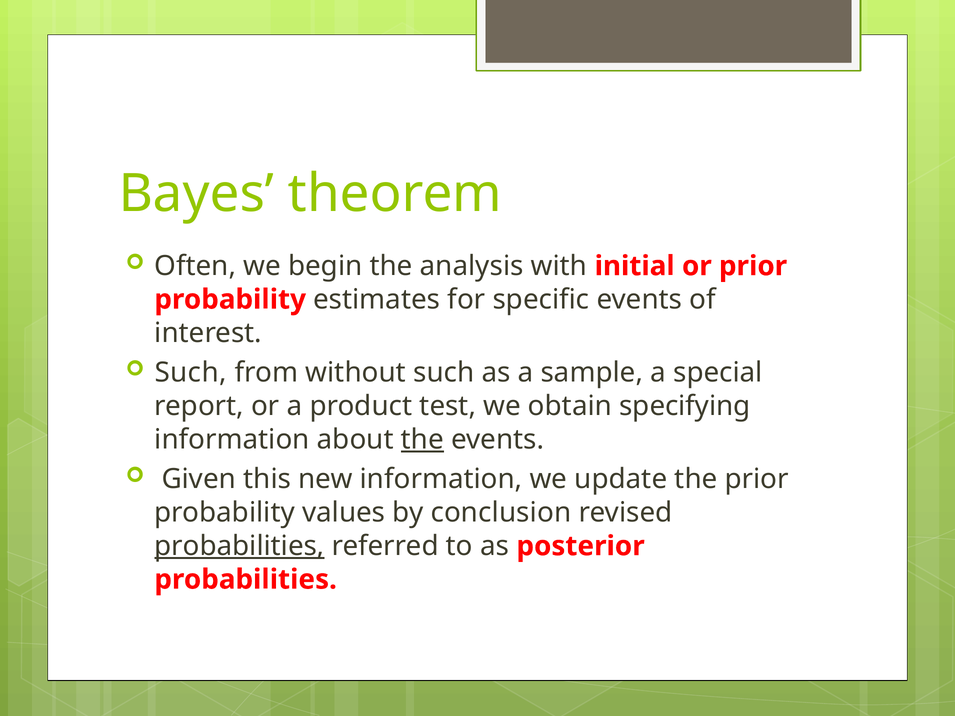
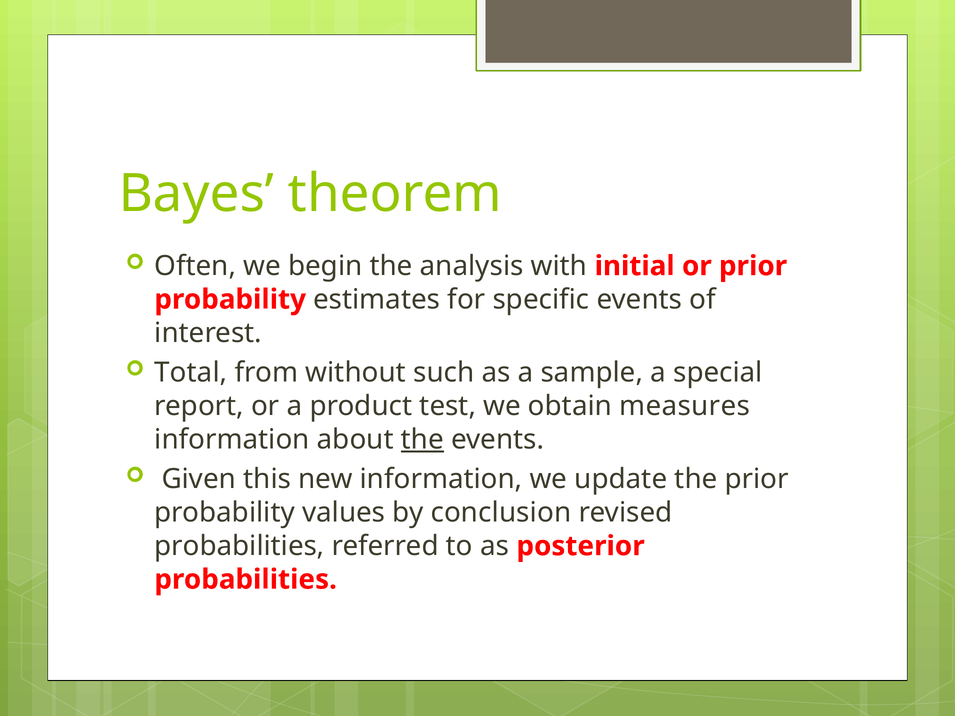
Such at (191, 373): Such -> Total
specifying: specifying -> measures
probabilities at (239, 546) underline: present -> none
